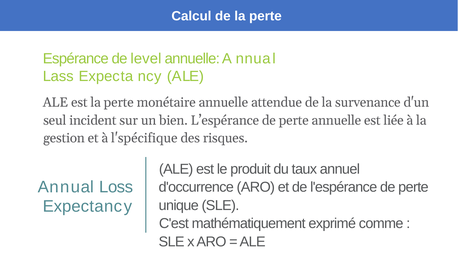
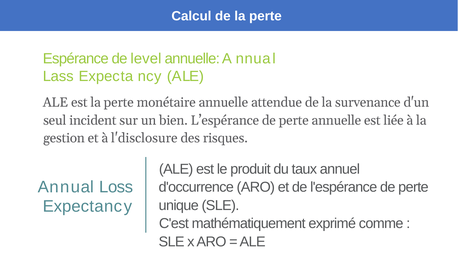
l'spécifique: l'spécifique -> l'disclosure
